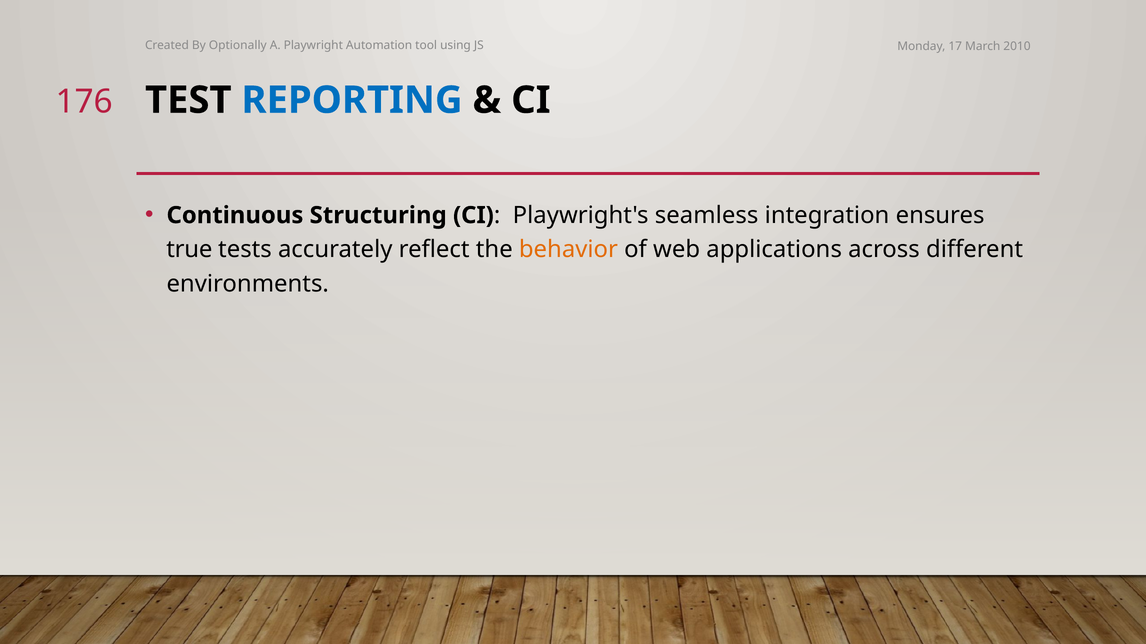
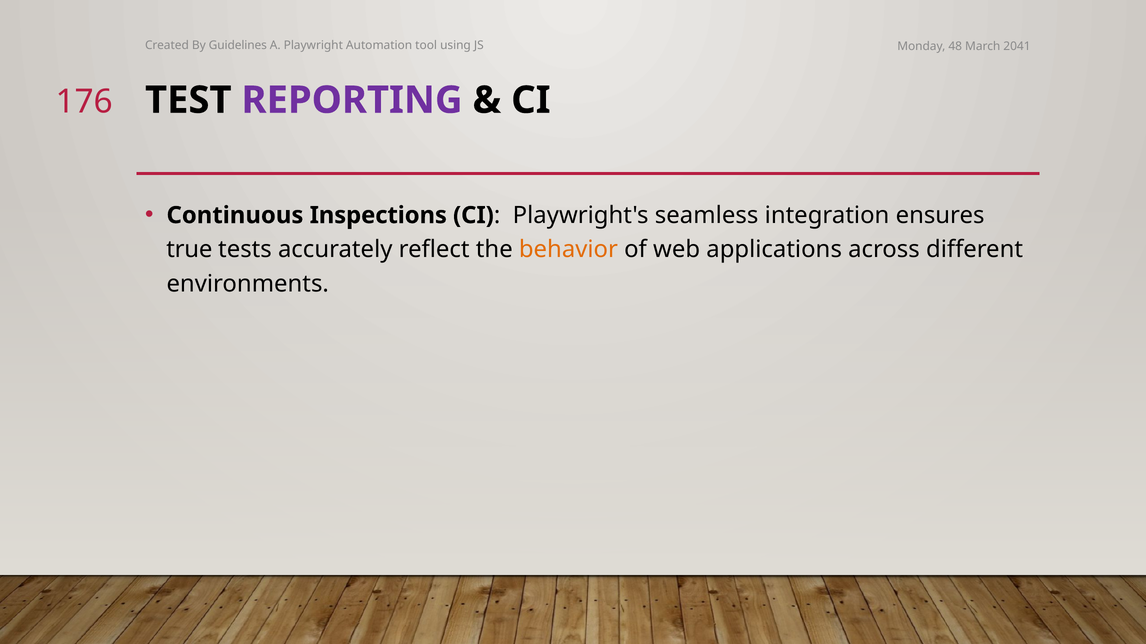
Optionally: Optionally -> Guidelines
17: 17 -> 48
2010: 2010 -> 2041
REPORTING colour: blue -> purple
Structuring: Structuring -> Inspections
